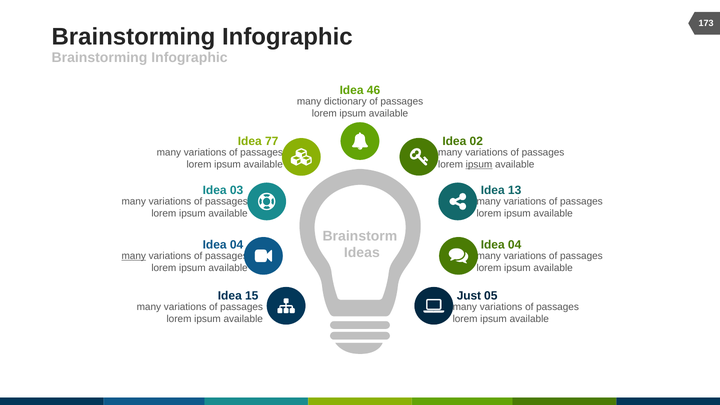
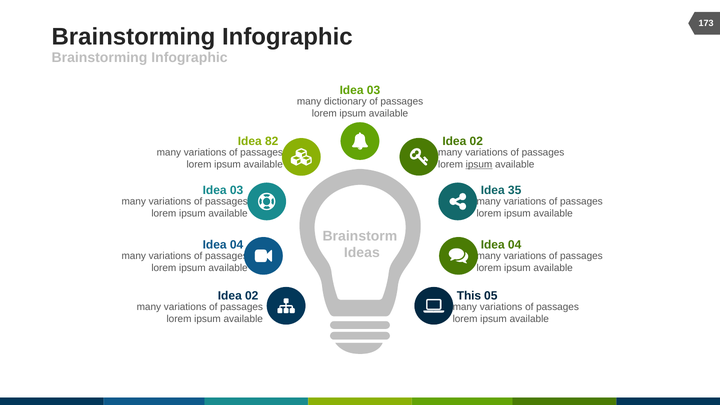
46 at (374, 90): 46 -> 03
77: 77 -> 82
13: 13 -> 35
many at (134, 256) underline: present -> none
15 at (252, 296): 15 -> 02
Just: Just -> This
